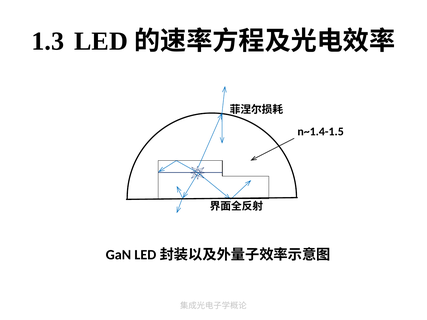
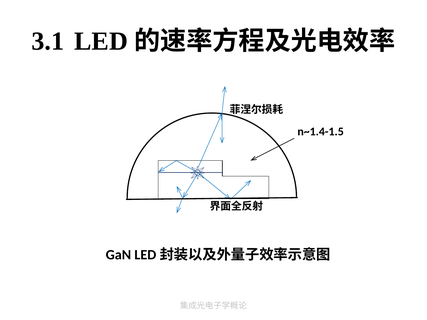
1.3: 1.3 -> 3.1
